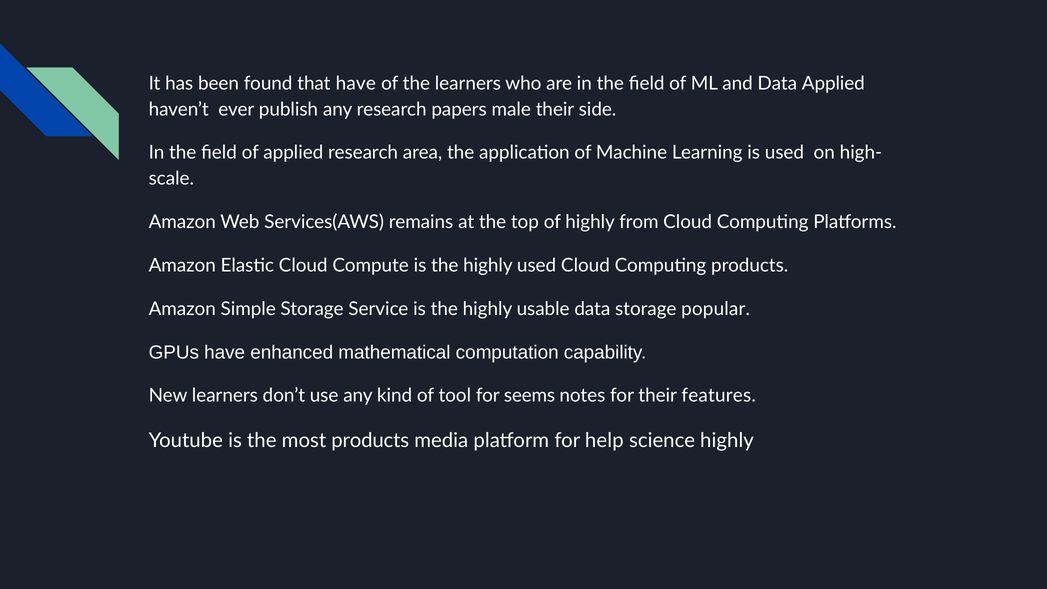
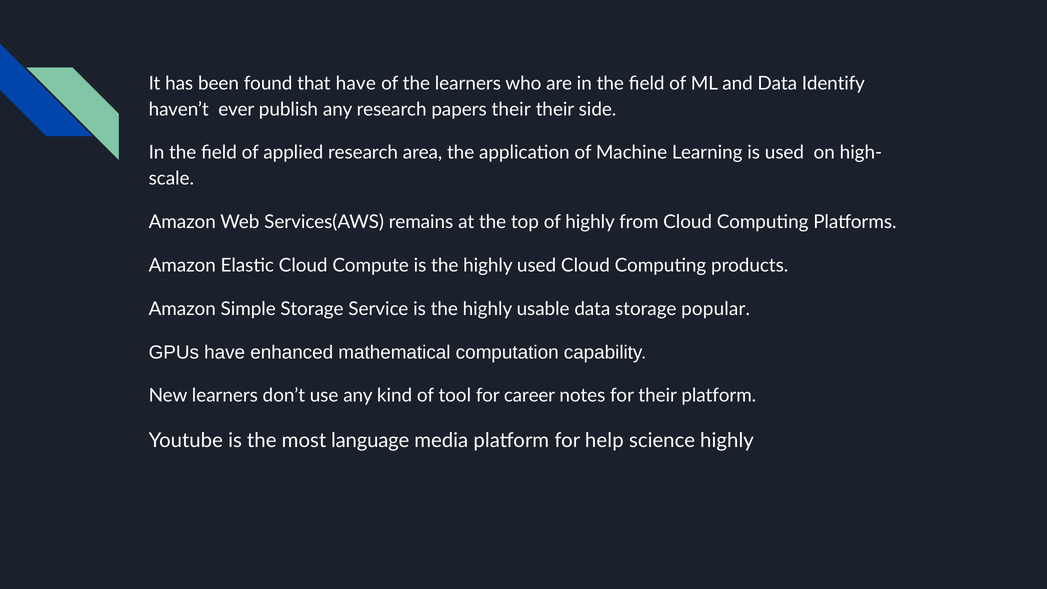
Data Applied: Applied -> Identify
papers male: male -> their
seems: seems -> career
their features: features -> platform
most products: products -> language
